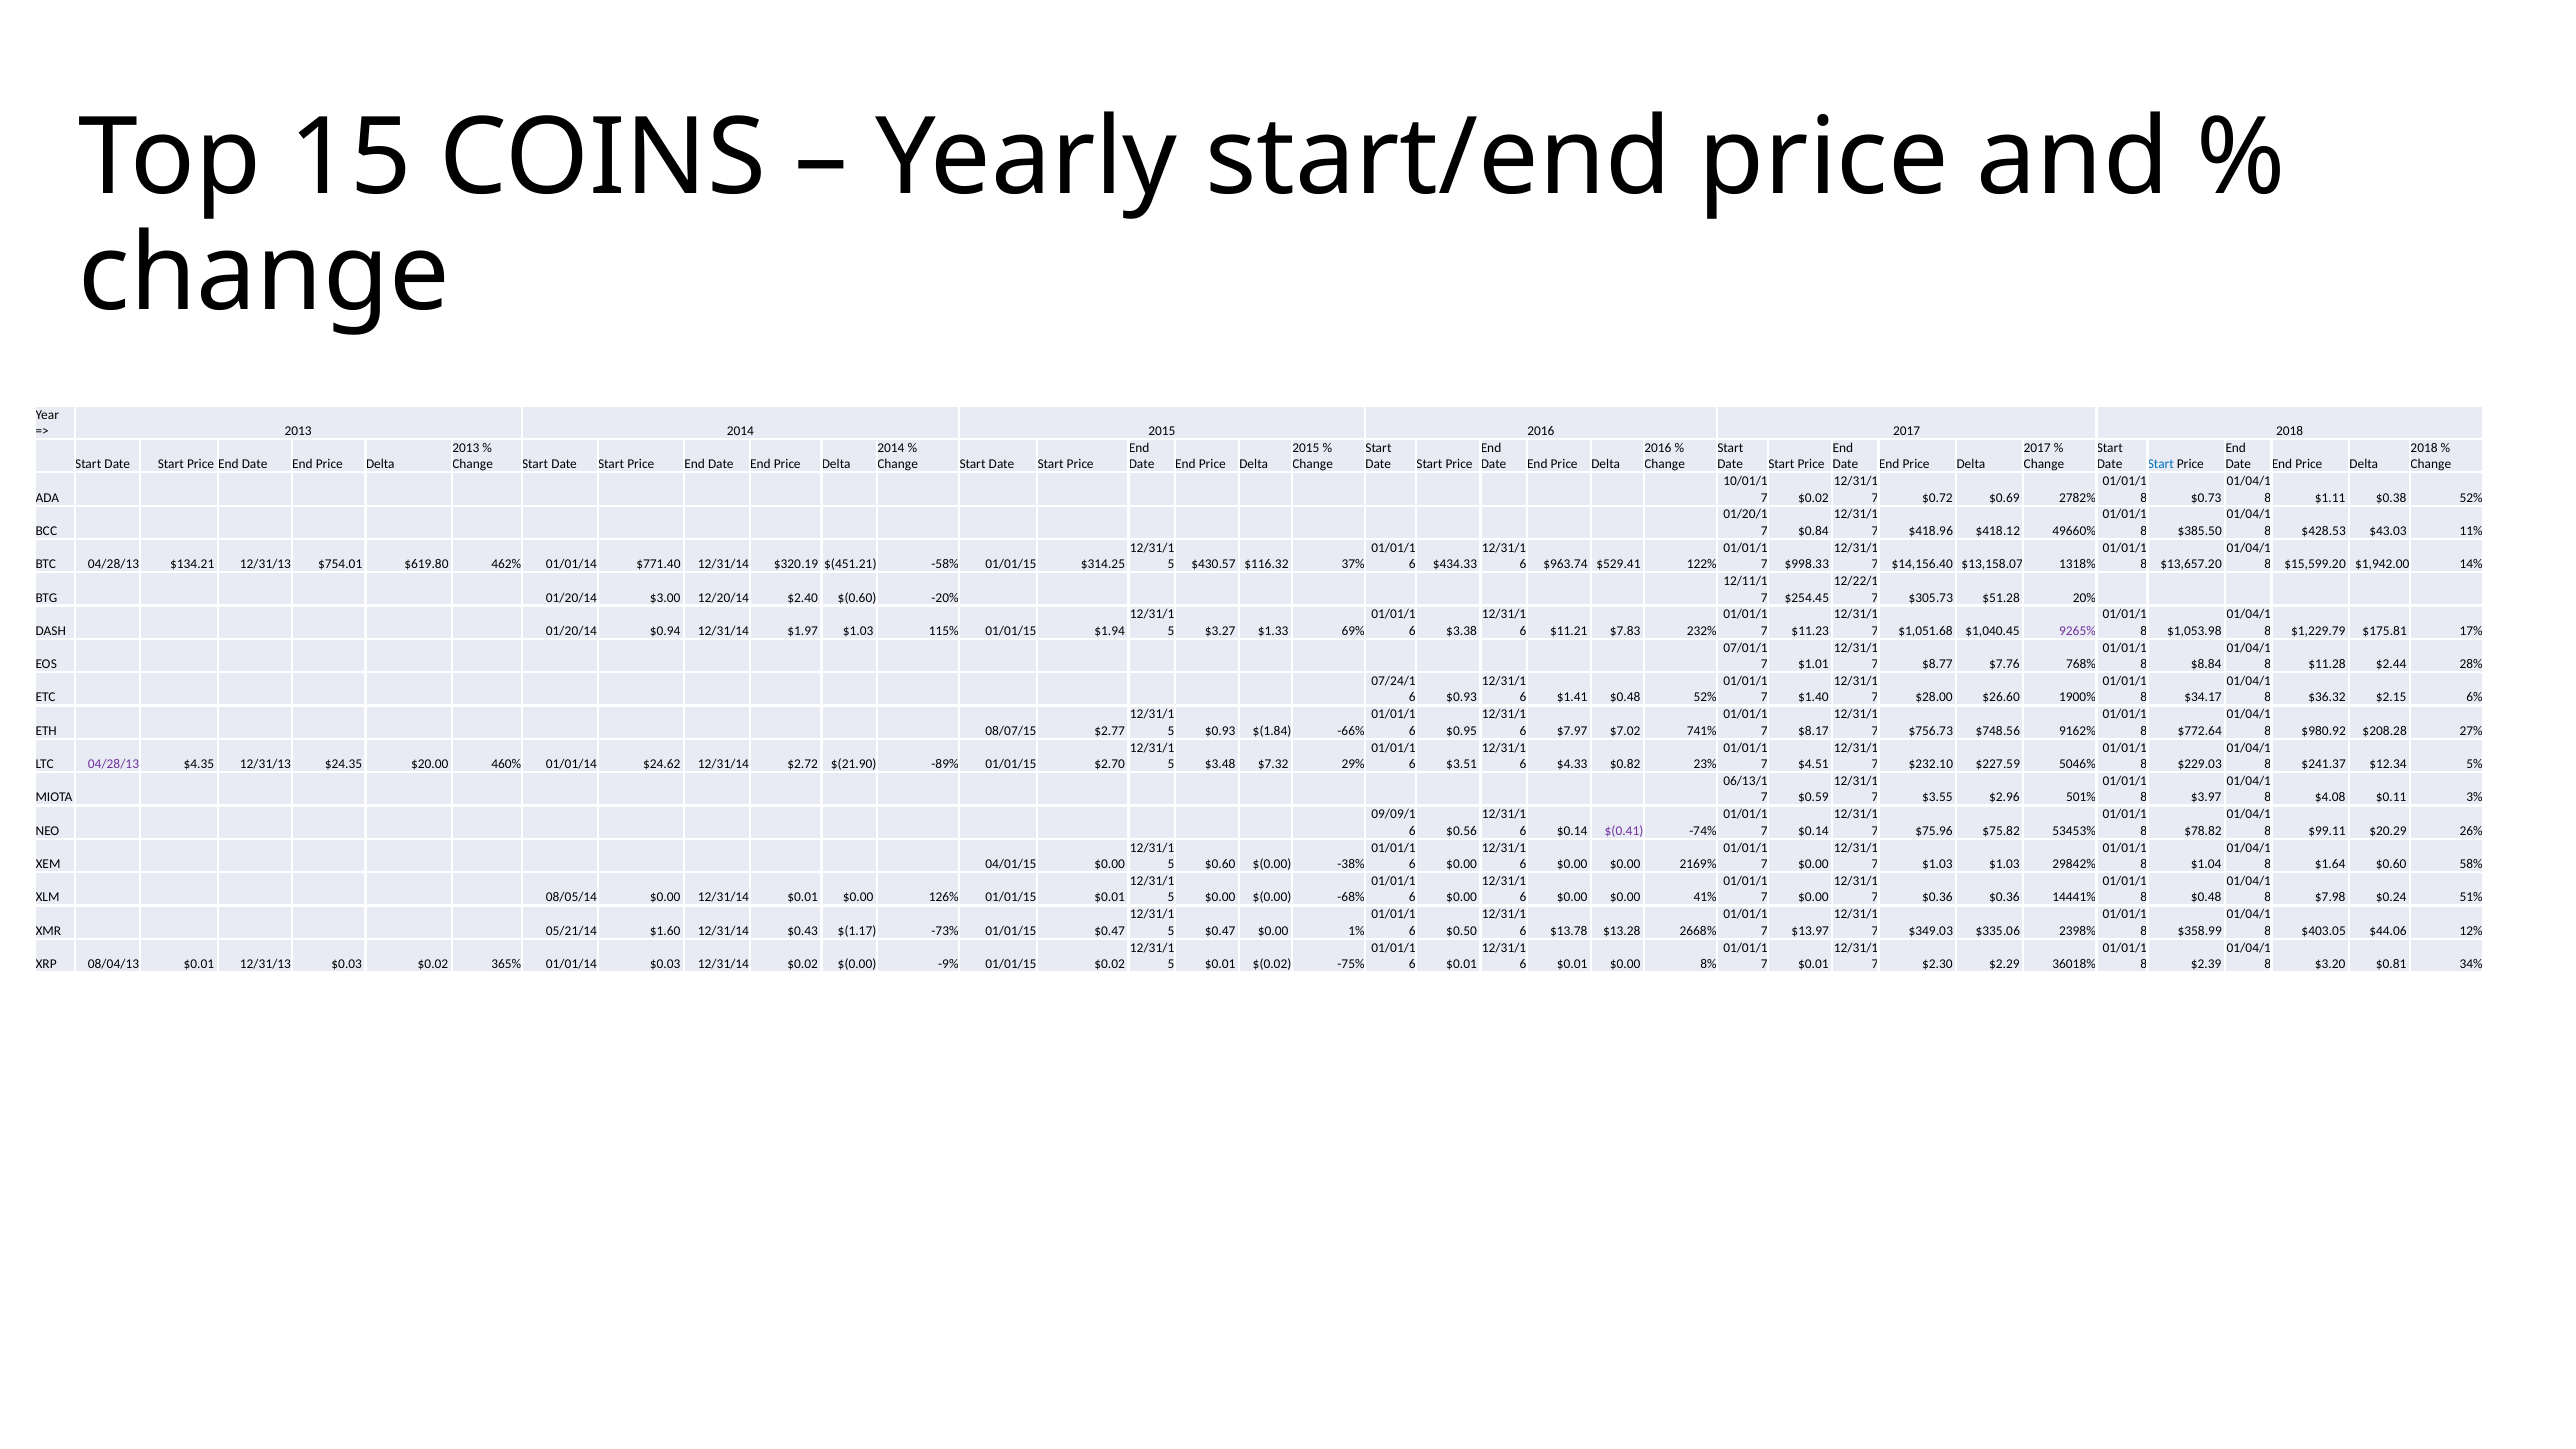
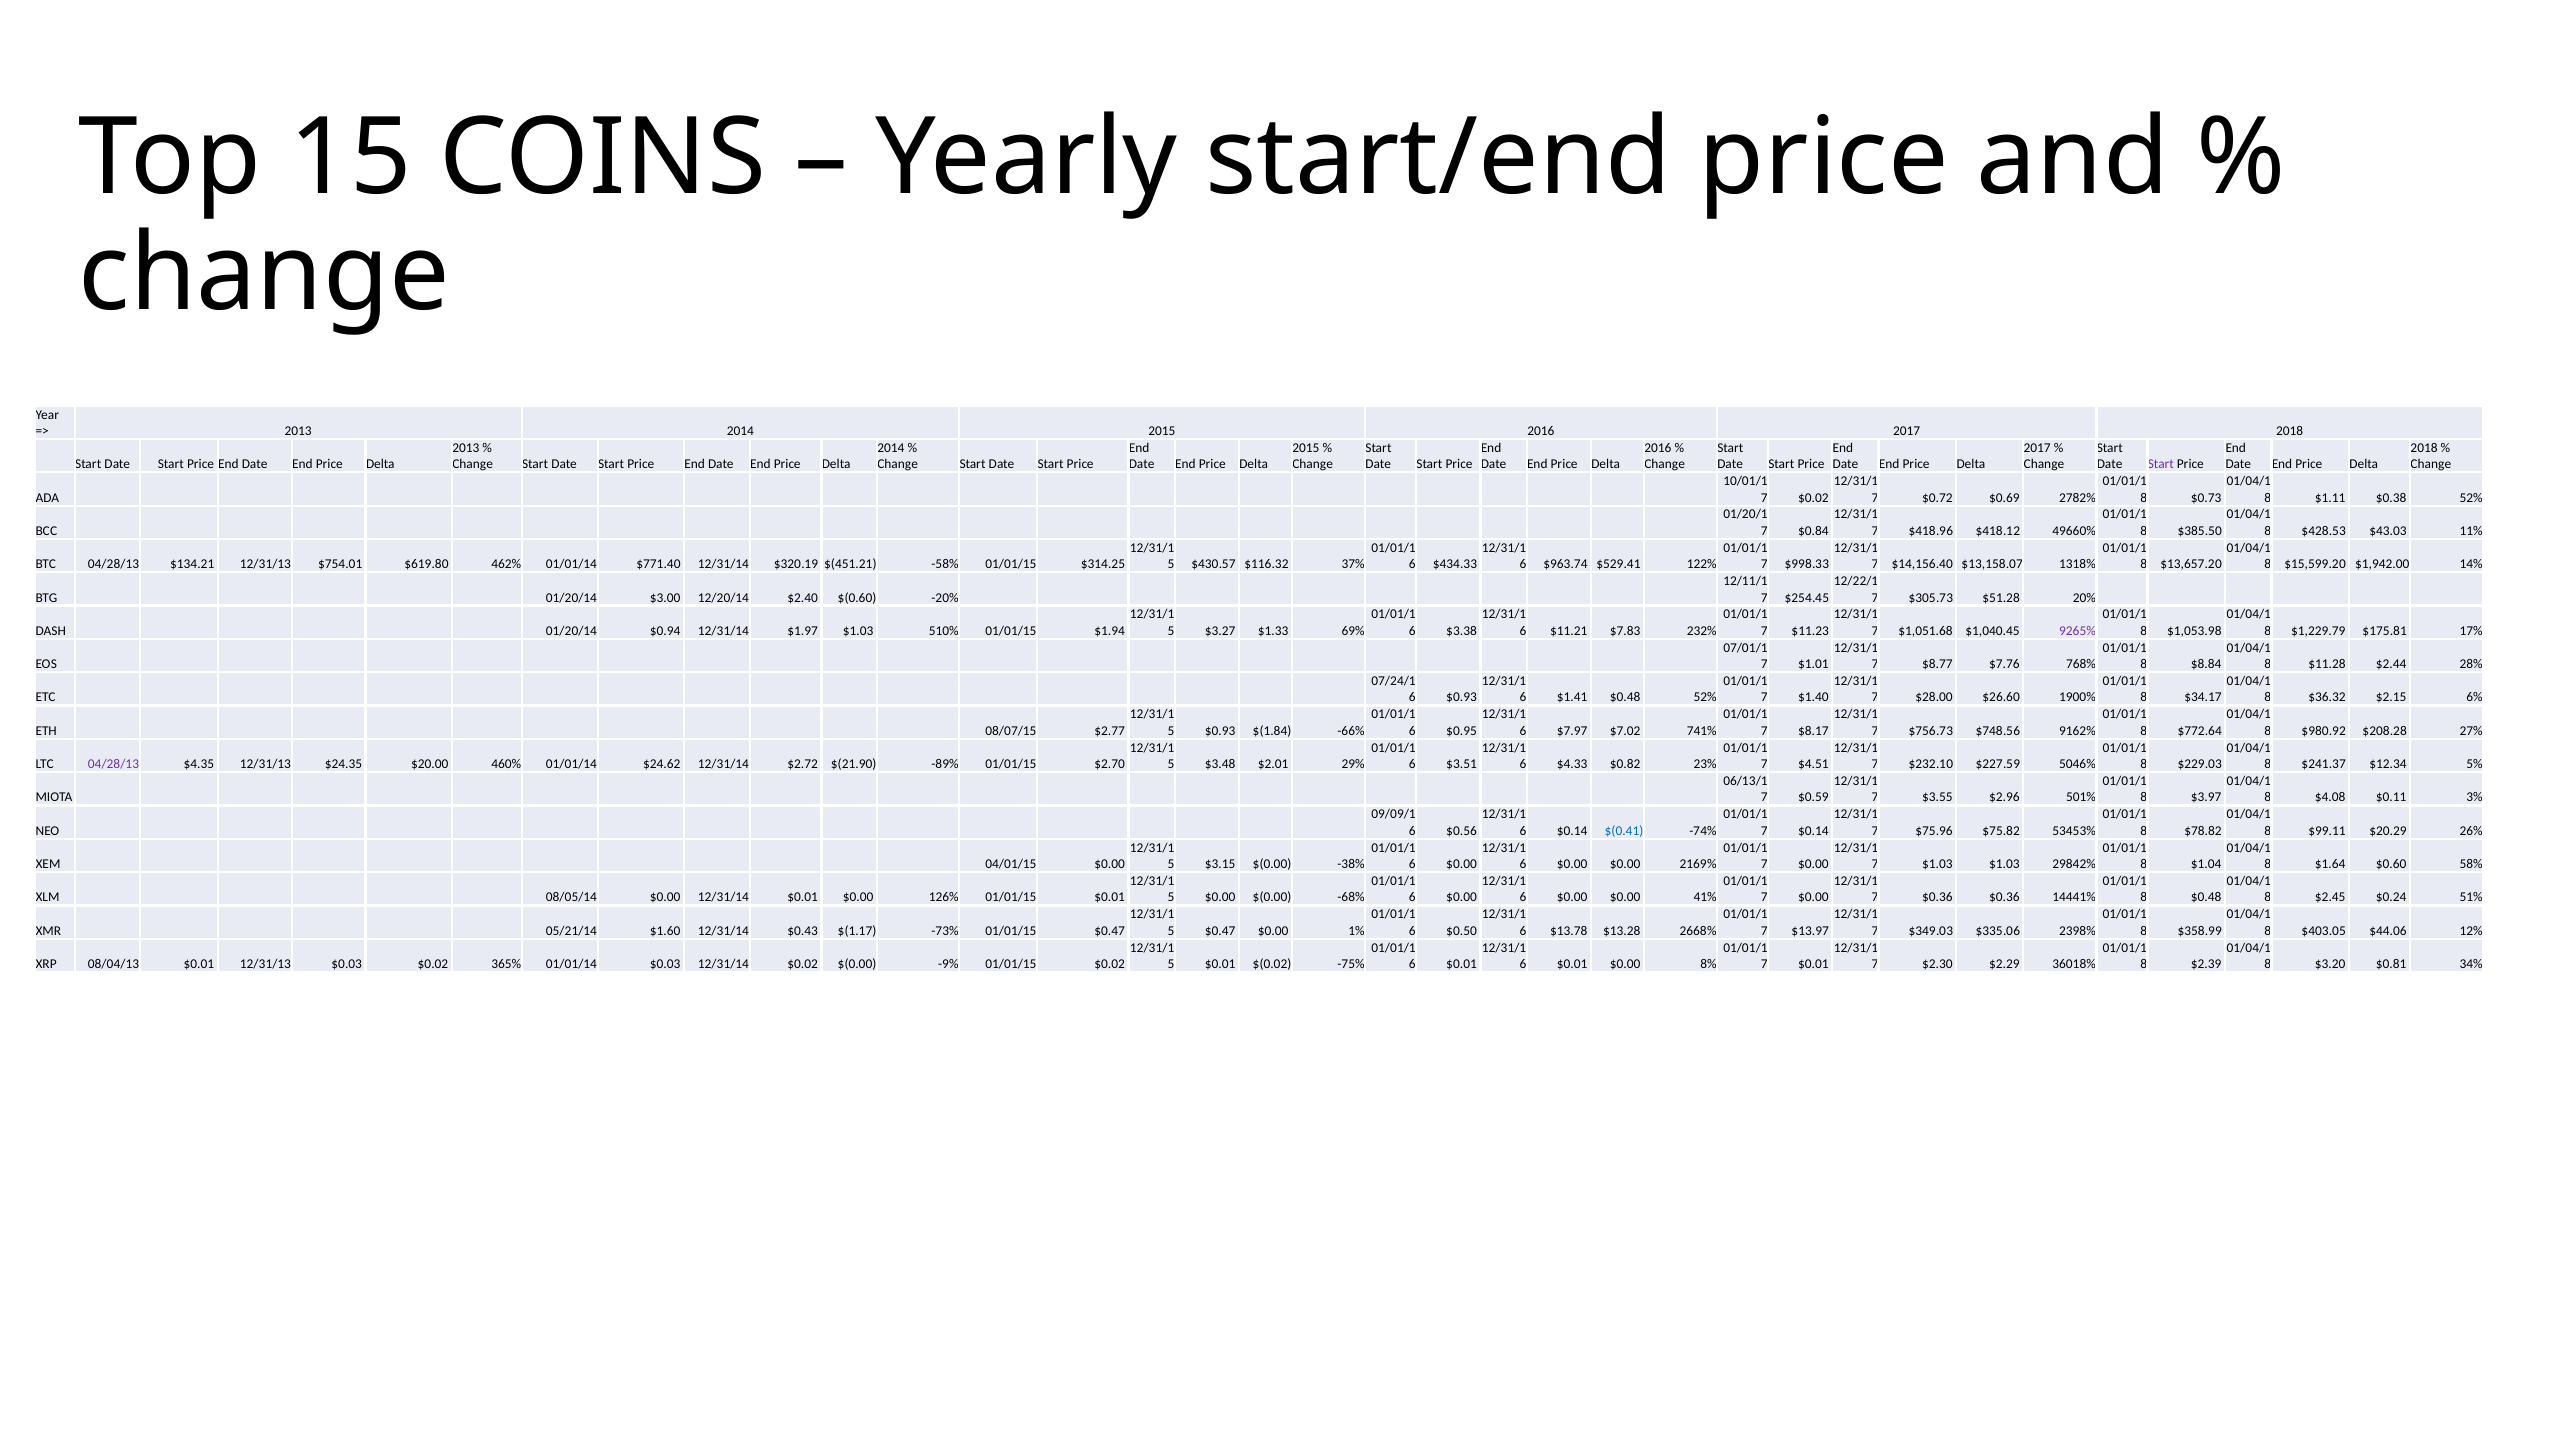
Start at (2161, 464) colour: blue -> purple
115%: 115% -> 510%
$7.32: $7.32 -> $2.01
$(0.41 colour: purple -> blue
$0.60 at (1220, 864): $0.60 -> $3.15
$7.98: $7.98 -> $2.45
